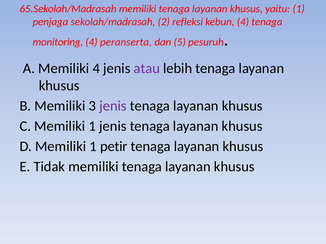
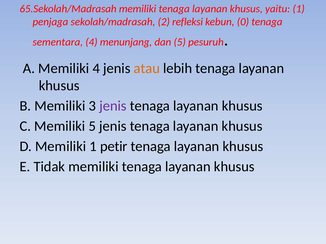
kebun 4: 4 -> 0
monitoring: monitoring -> sementara
peranserta: peranserta -> menunjang
atau colour: purple -> orange
C Memiliki 1: 1 -> 5
